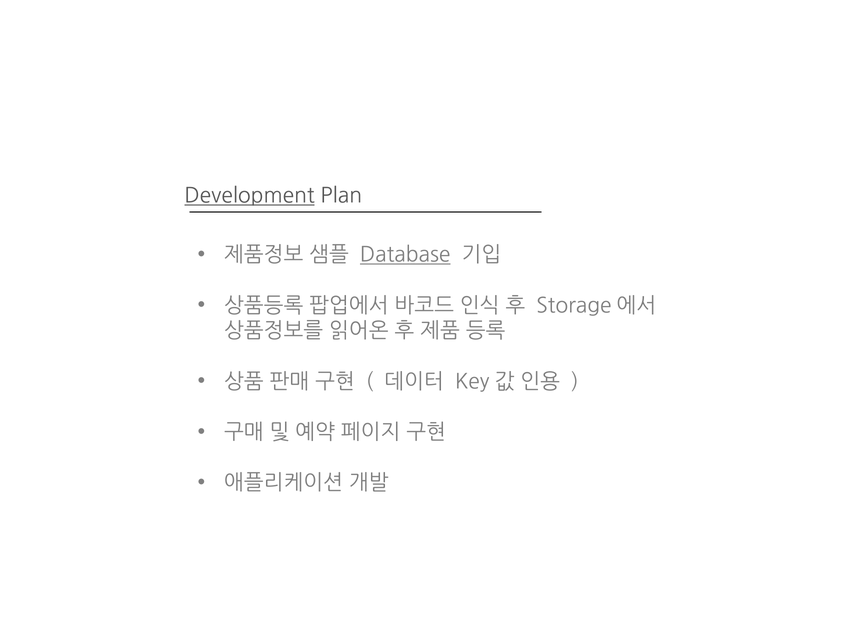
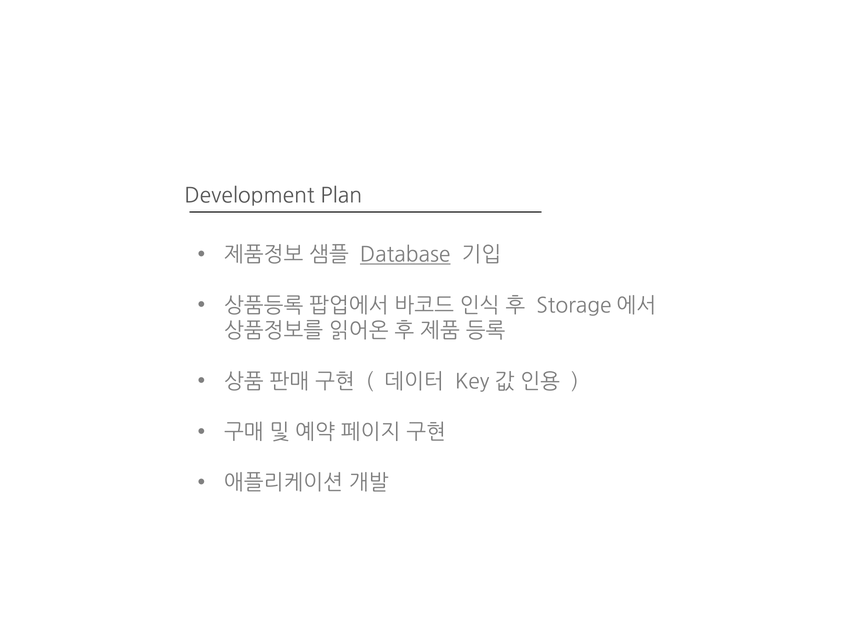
Development underline: present -> none
